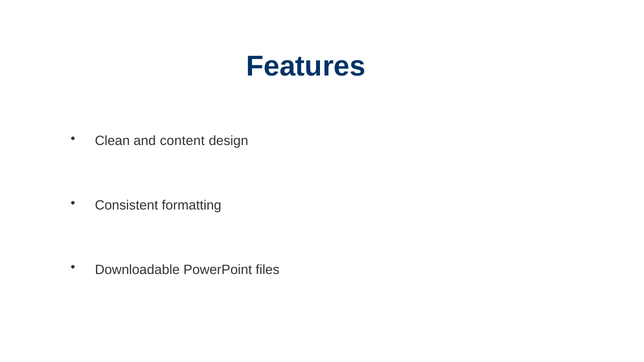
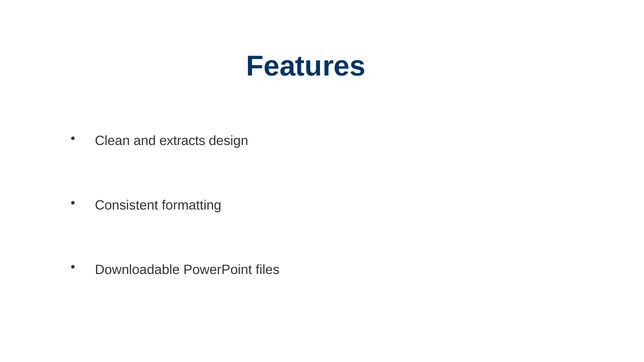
content: content -> extracts
